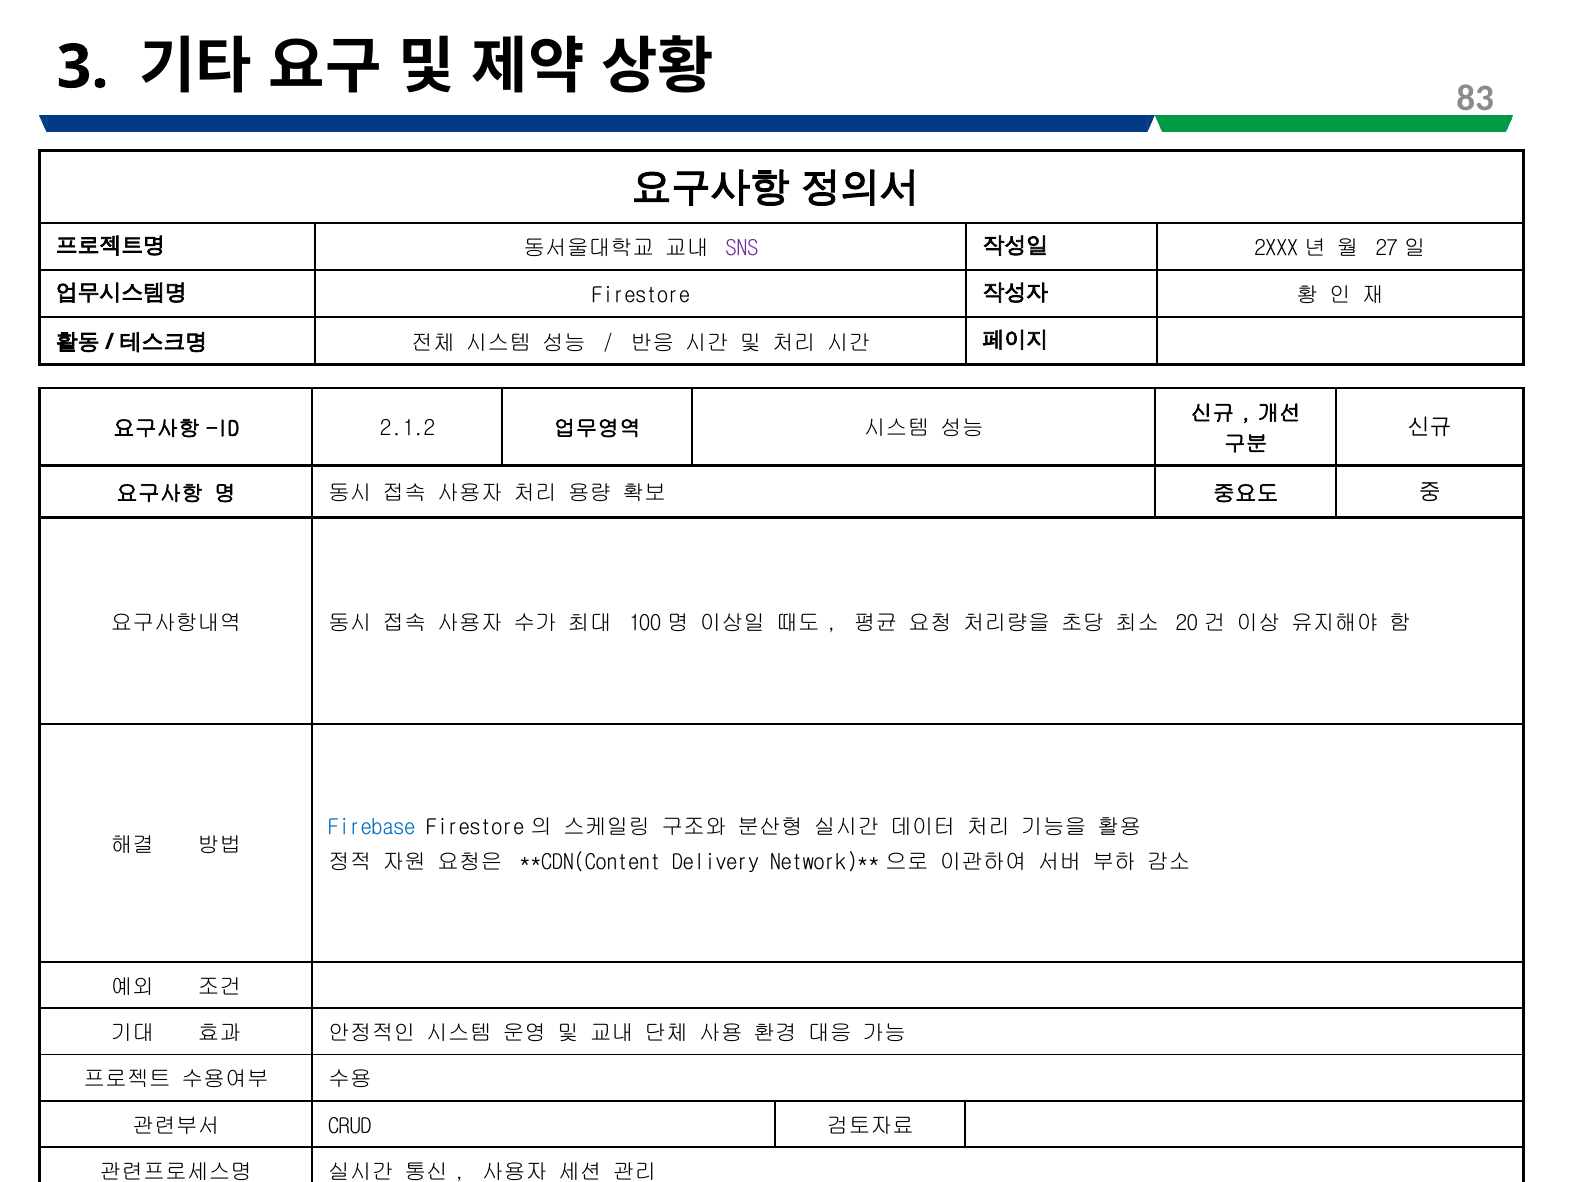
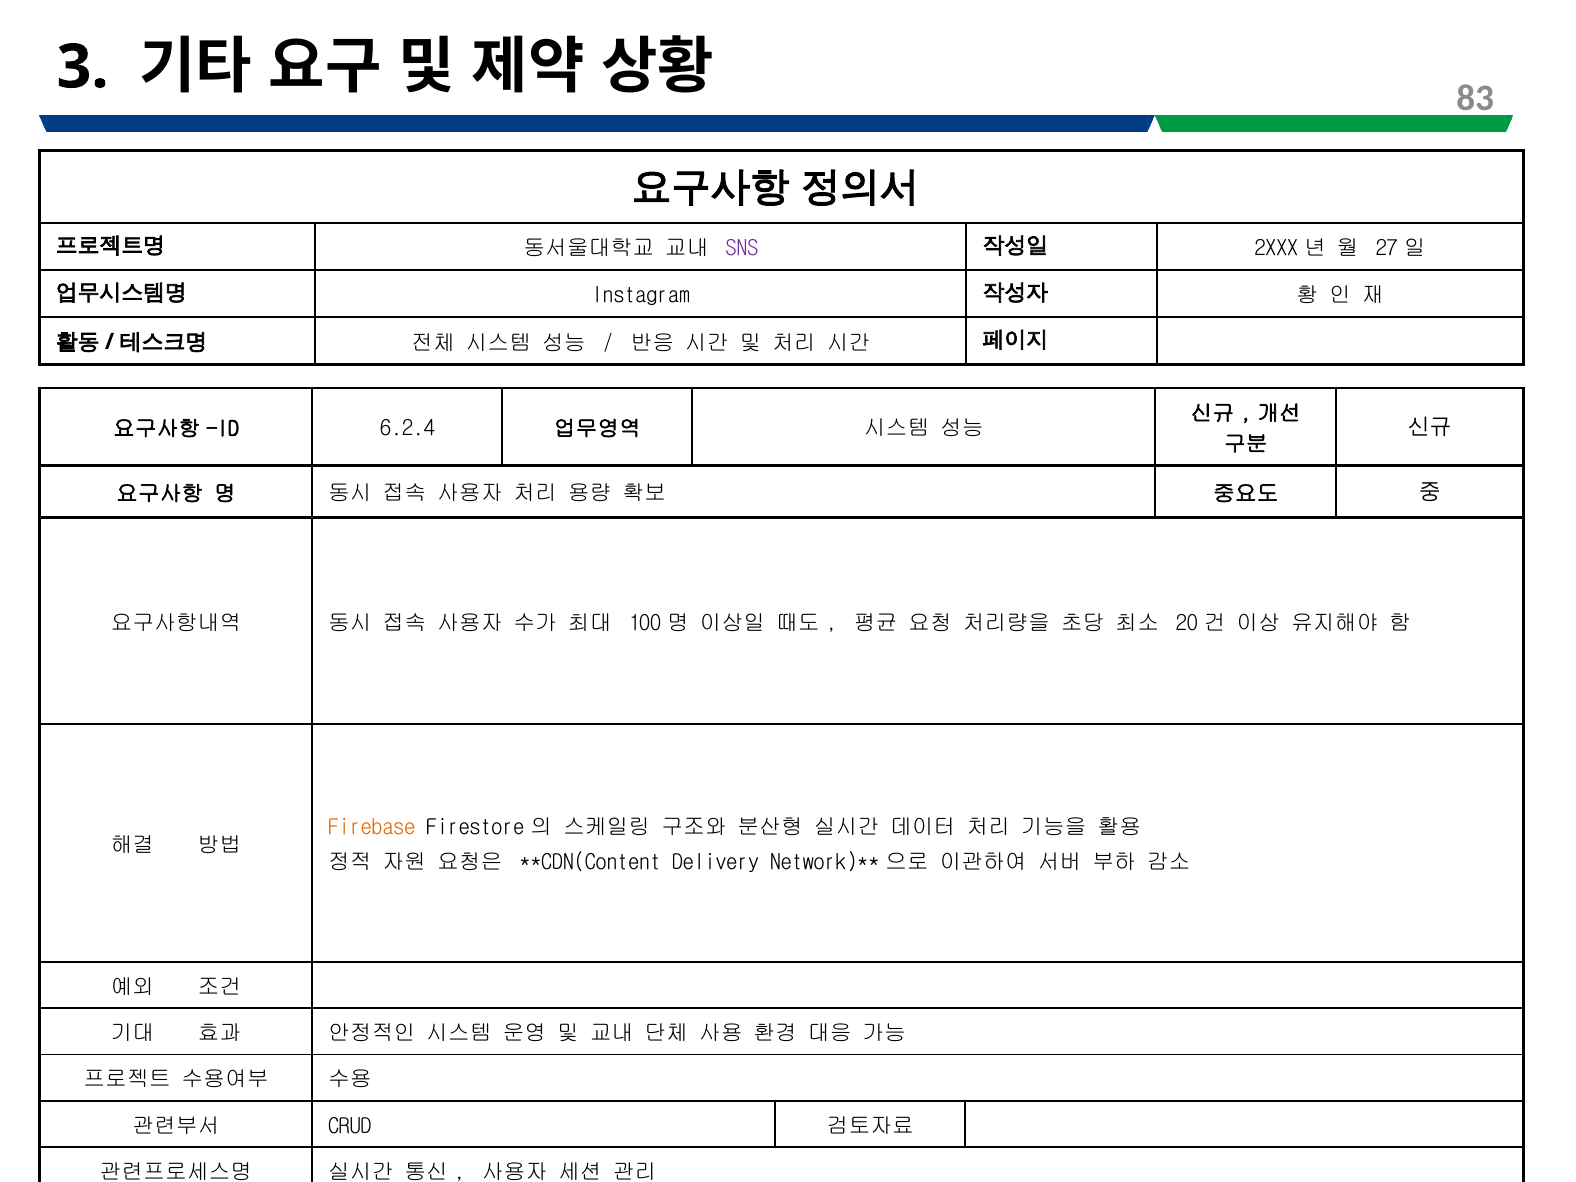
Firestore at (641, 296): Firestore -> Instagram
2.1.2: 2.1.2 -> 6.2.4
Firebase colour: blue -> orange
